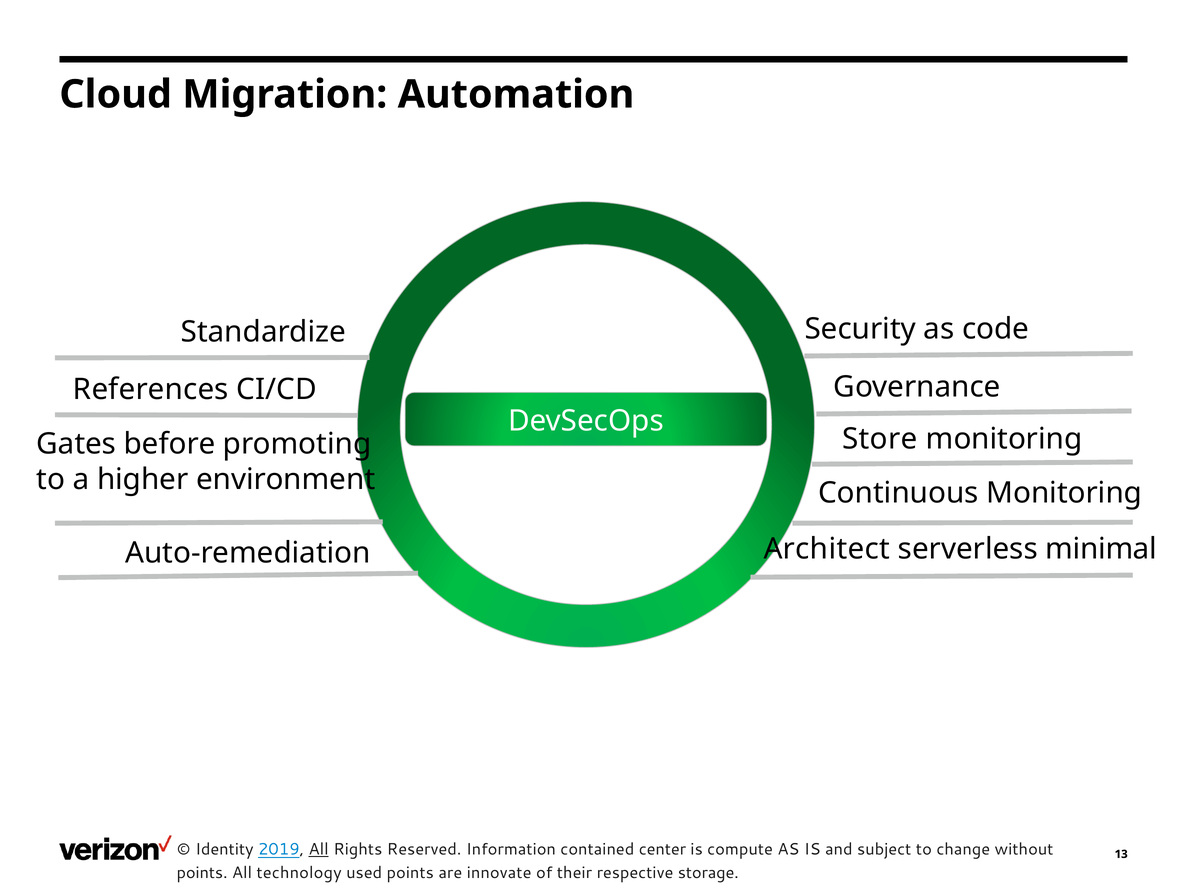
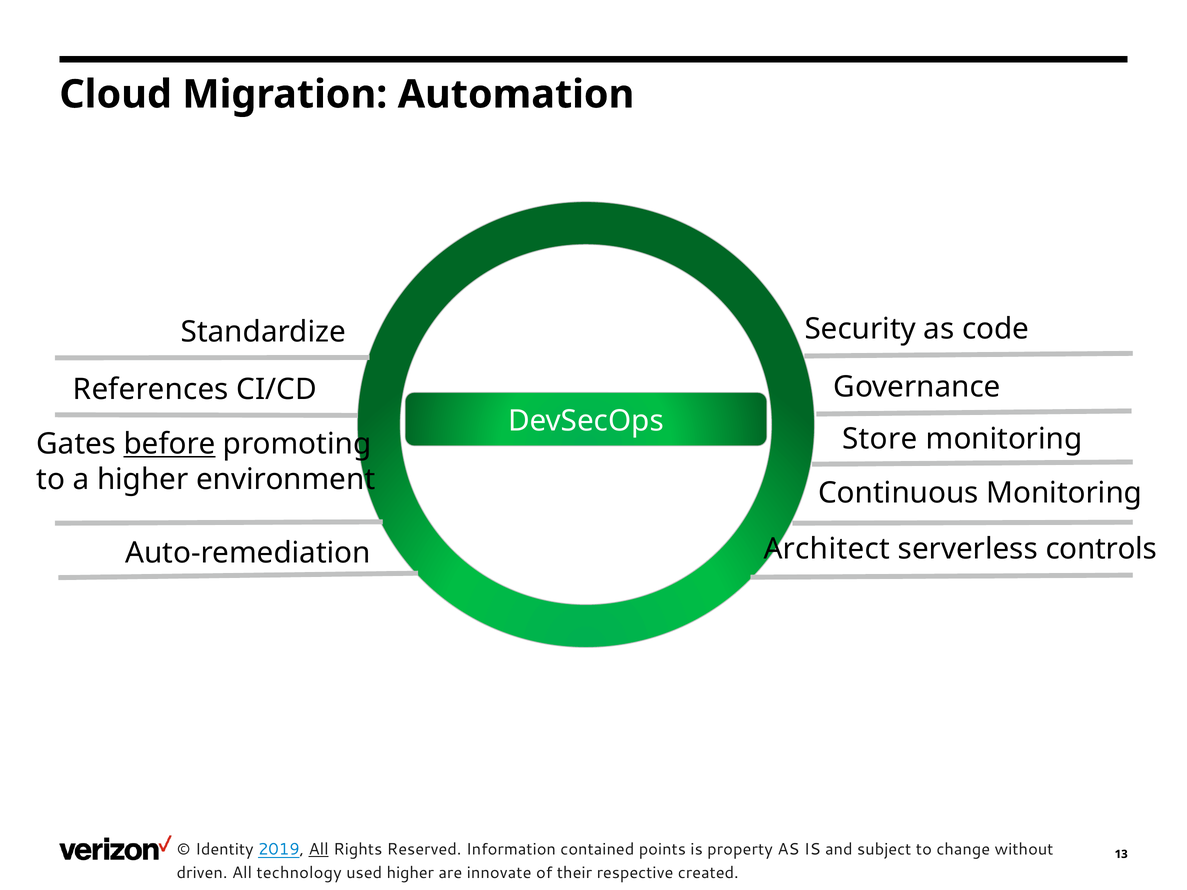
before underline: none -> present
minimal: minimal -> controls
center: center -> points
compute: compute -> property
points at (202, 873): points -> driven
used points: points -> higher
storage: storage -> created
